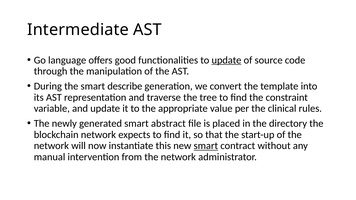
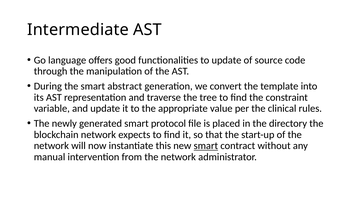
update at (226, 60) underline: present -> none
describe: describe -> abstract
abstract: abstract -> protocol
